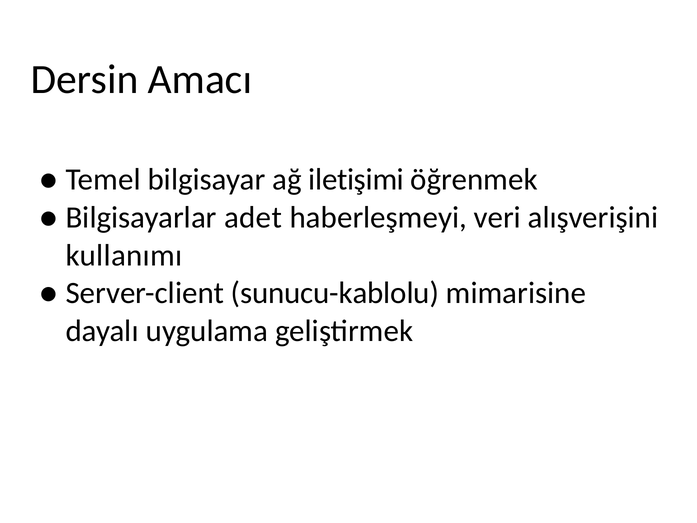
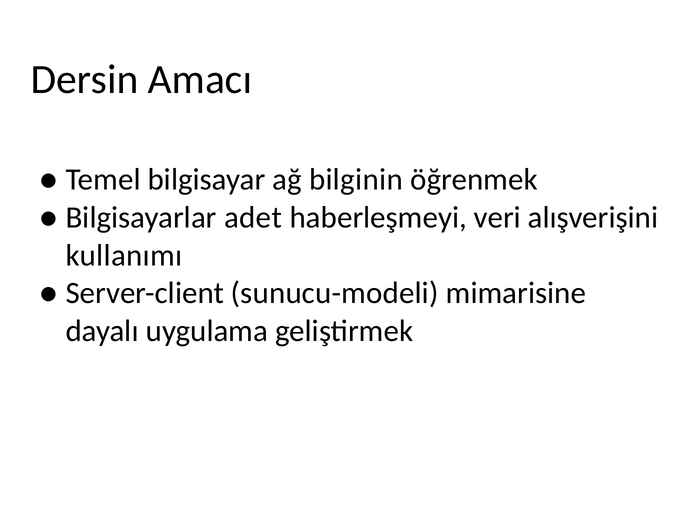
iletişimi: iletişimi -> bilginin
sunucu-kablolu: sunucu-kablolu -> sunucu-modeli
